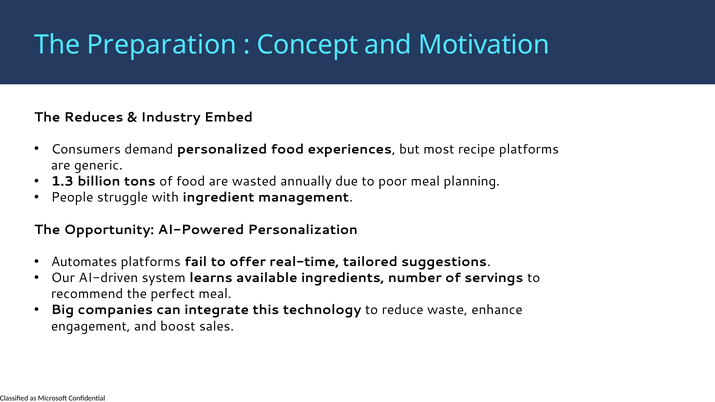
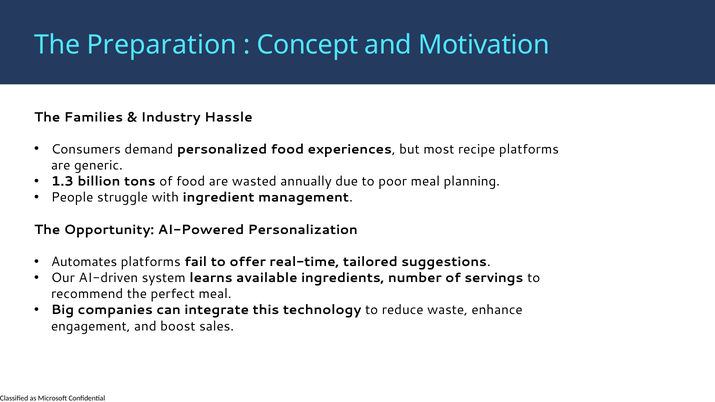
Reduces: Reduces -> Families
Embed: Embed -> Hassle
